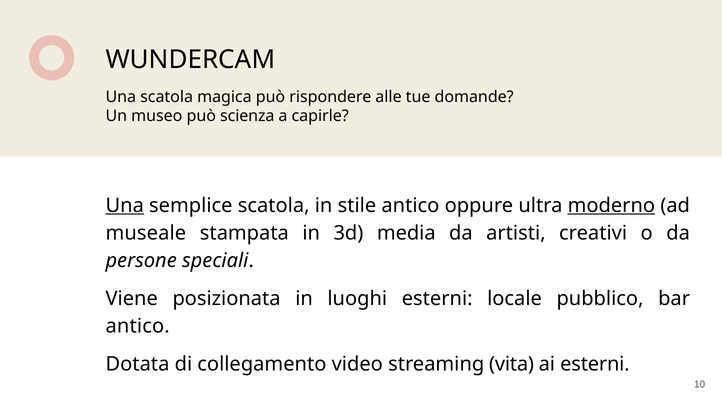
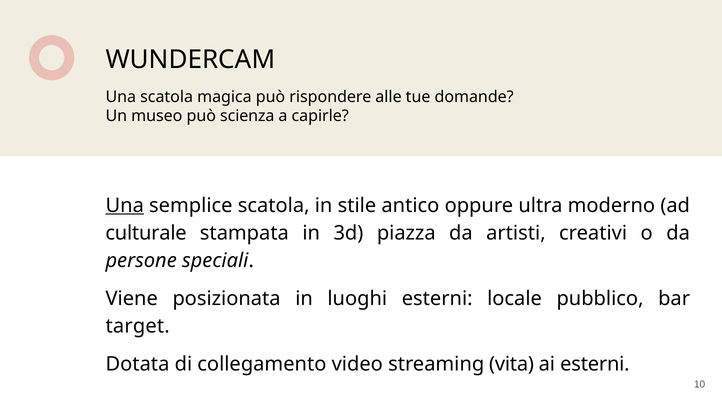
moderno underline: present -> none
museale: museale -> culturale
media: media -> piazza
antico at (138, 326): antico -> target
